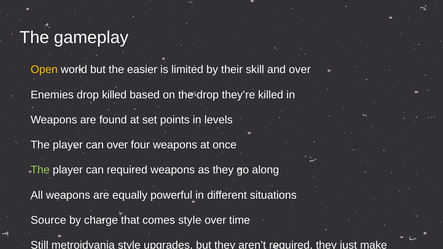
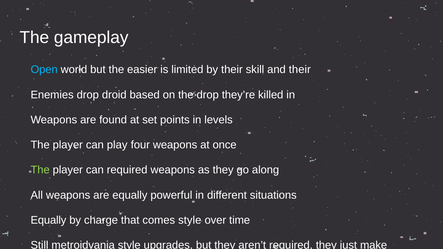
Open colour: yellow -> light blue
and over: over -> their
drop killed: killed -> droid
can over: over -> play
Source at (48, 220): Source -> Equally
